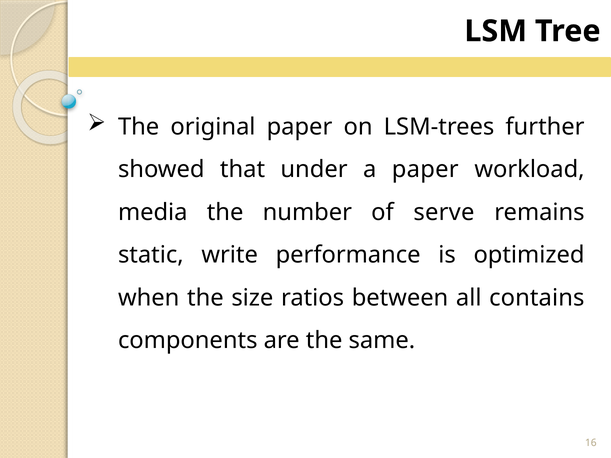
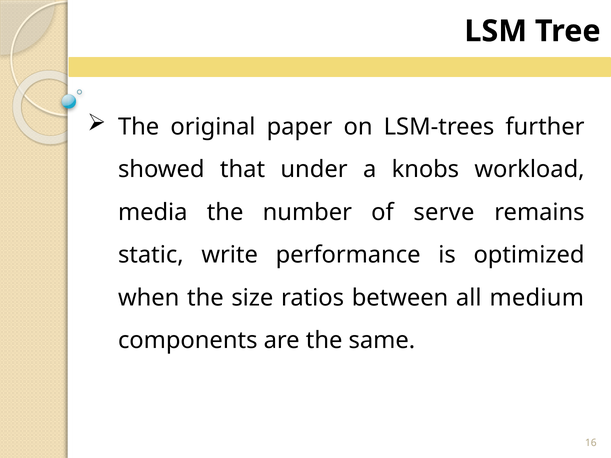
a paper: paper -> knobs
contains: contains -> medium
